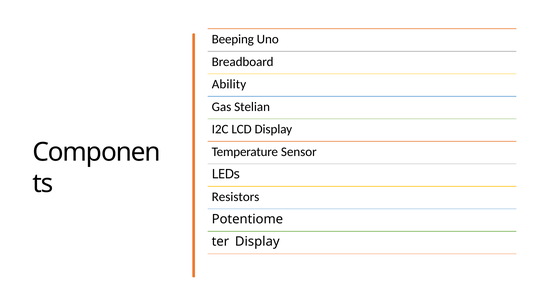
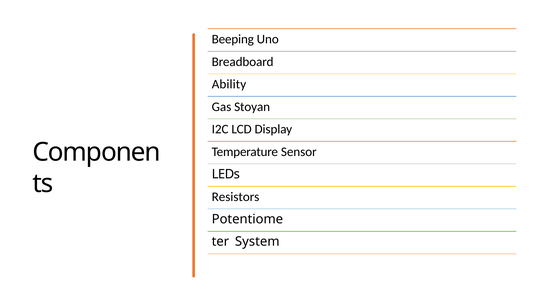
Stelian: Stelian -> Stoyan
Display at (257, 241): Display -> System
